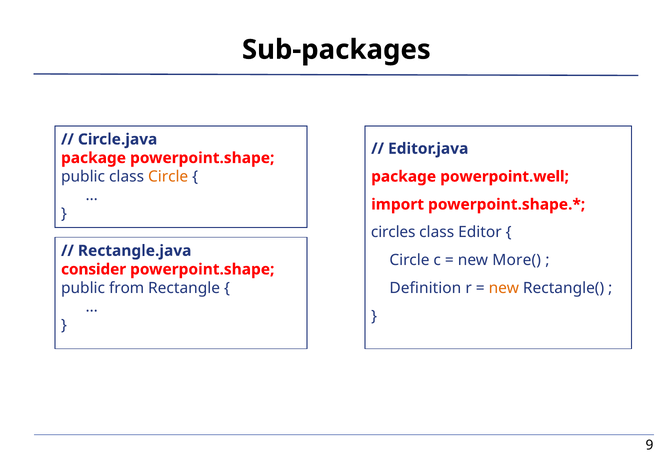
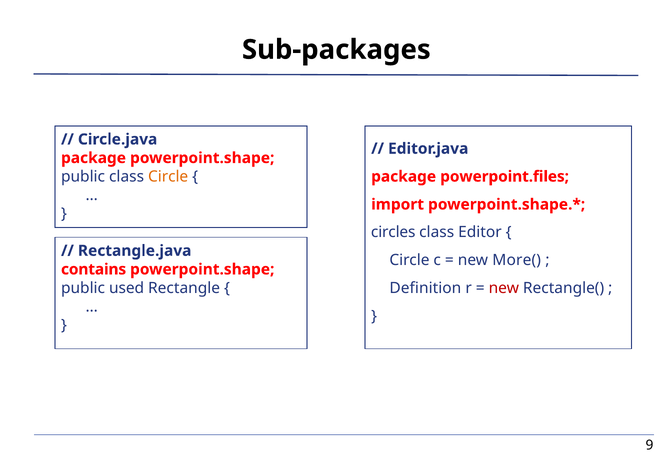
powerpoint.well: powerpoint.well -> powerpoint.files
consider: consider -> contains
from: from -> used
new at (504, 288) colour: orange -> red
